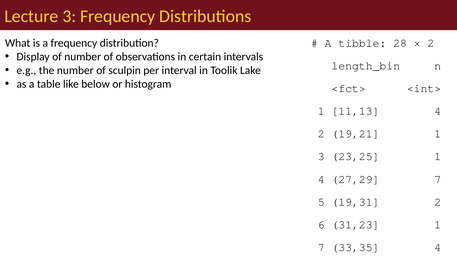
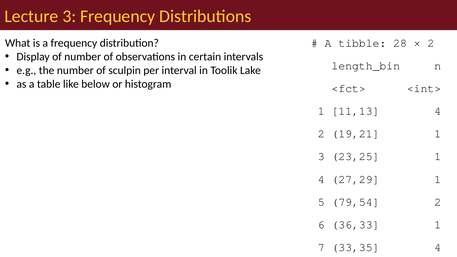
27,29 7: 7 -> 1
19,31: 19,31 -> 79,54
31,23: 31,23 -> 36,33
